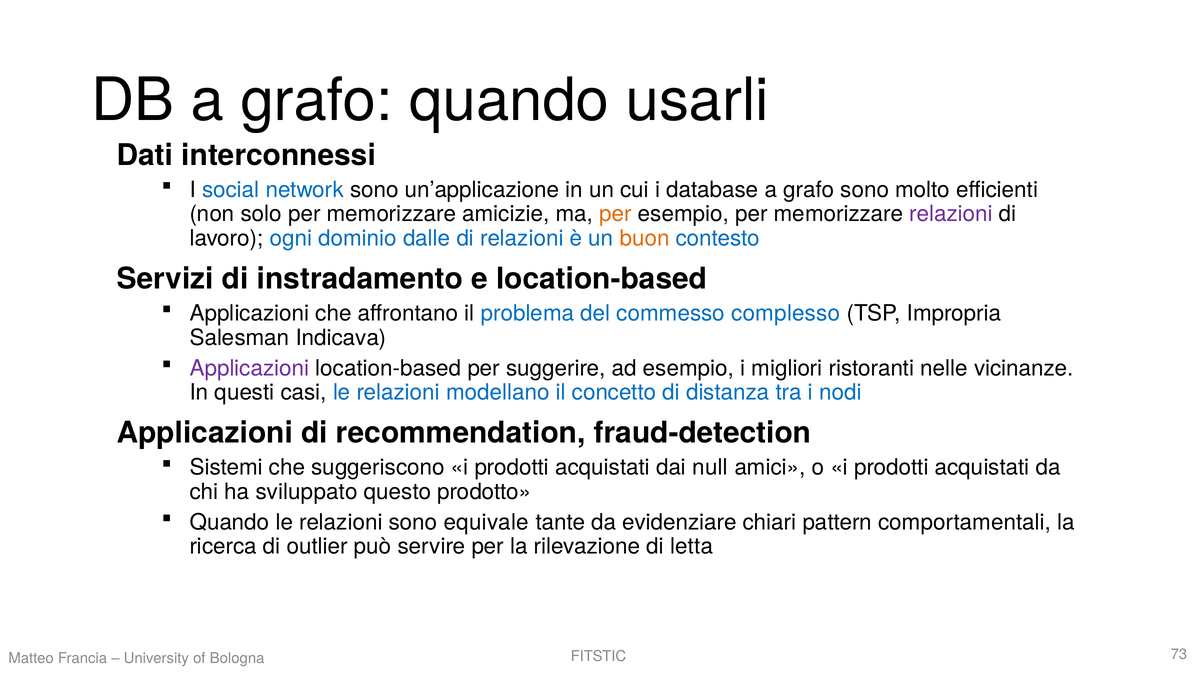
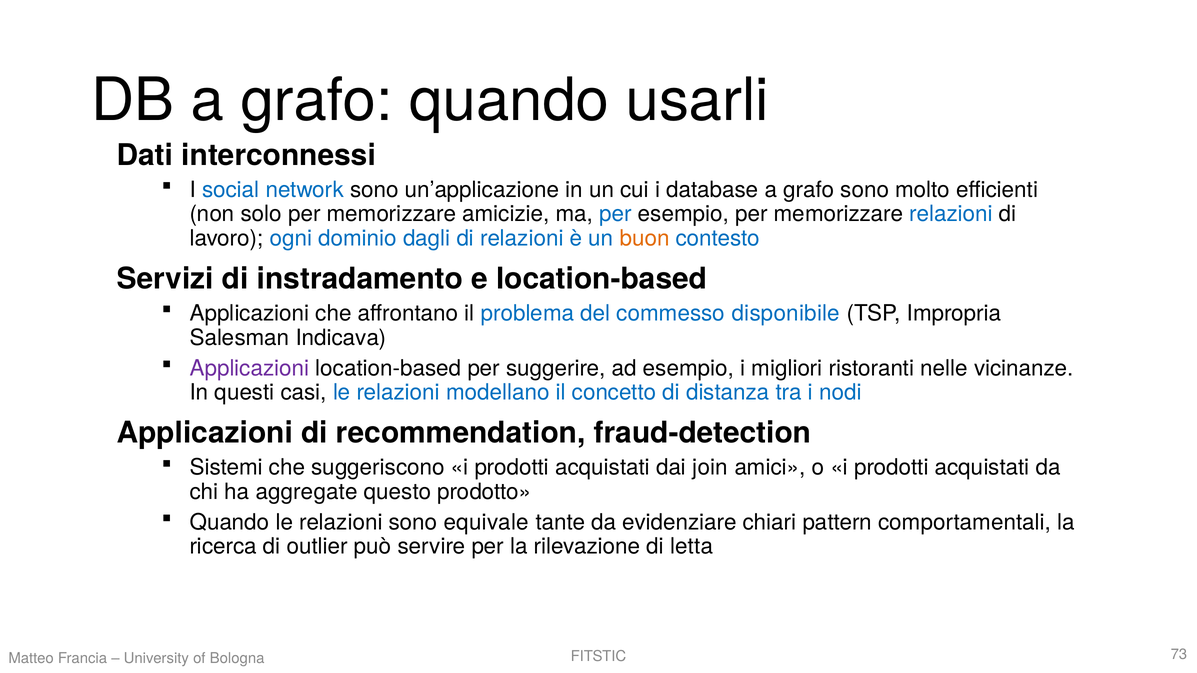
per at (615, 214) colour: orange -> blue
relazioni at (951, 214) colour: purple -> blue
dalle: dalle -> dagli
complesso: complesso -> disponibile
null: null -> join
sviluppato: sviluppato -> aggregate
